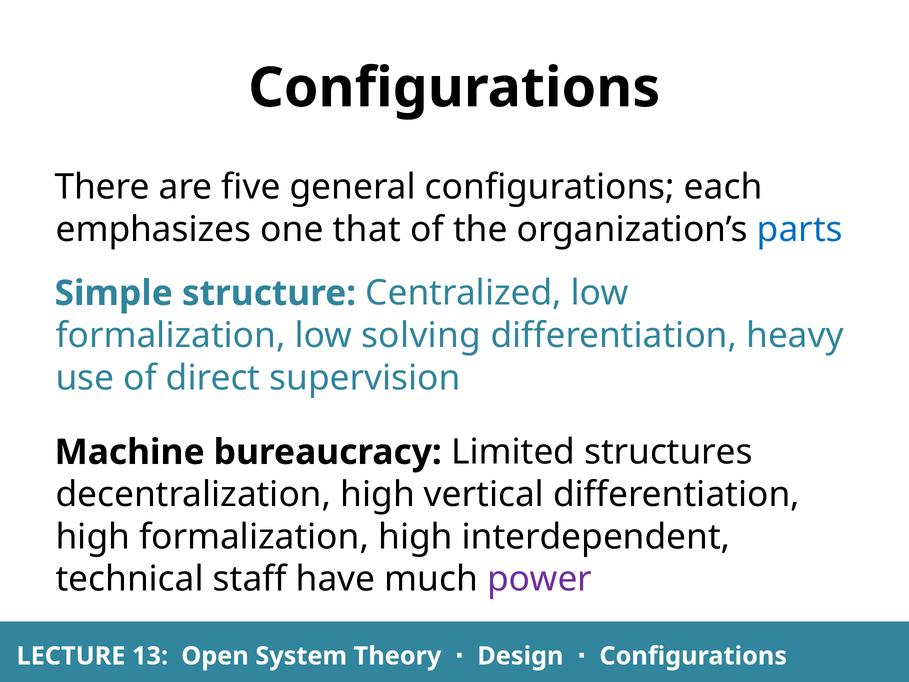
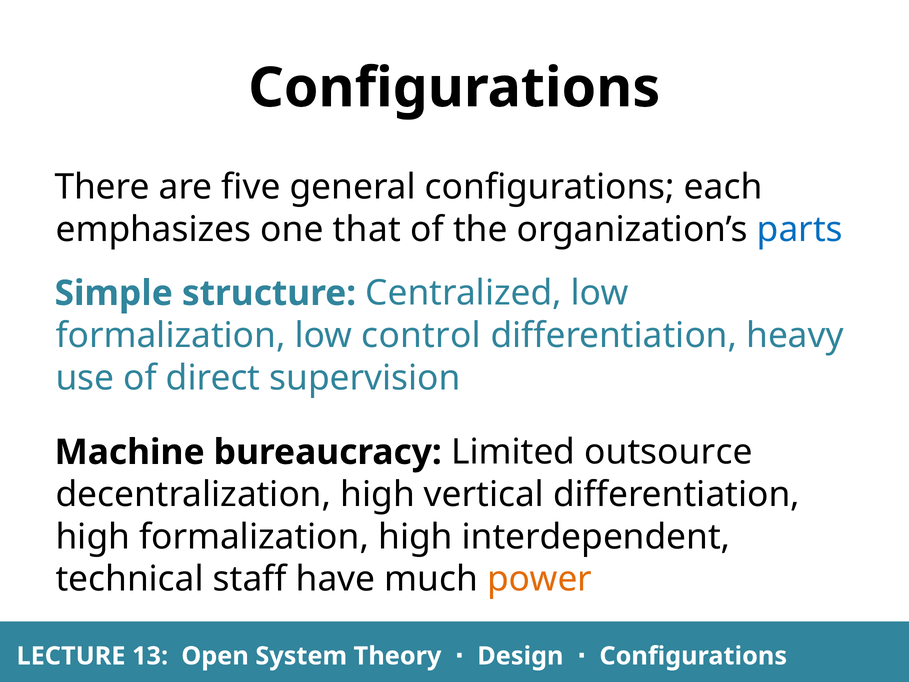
solving: solving -> control
structures: structures -> outsource
power colour: purple -> orange
